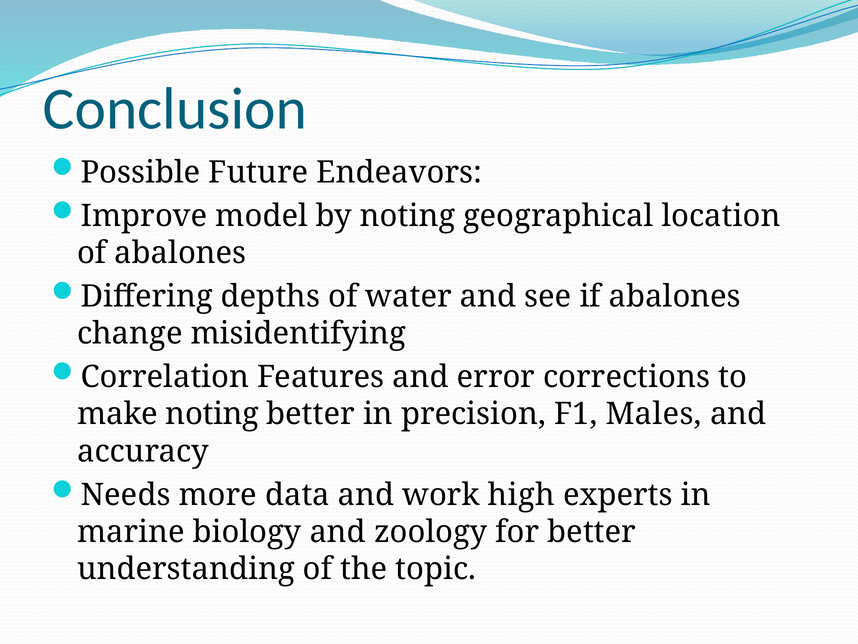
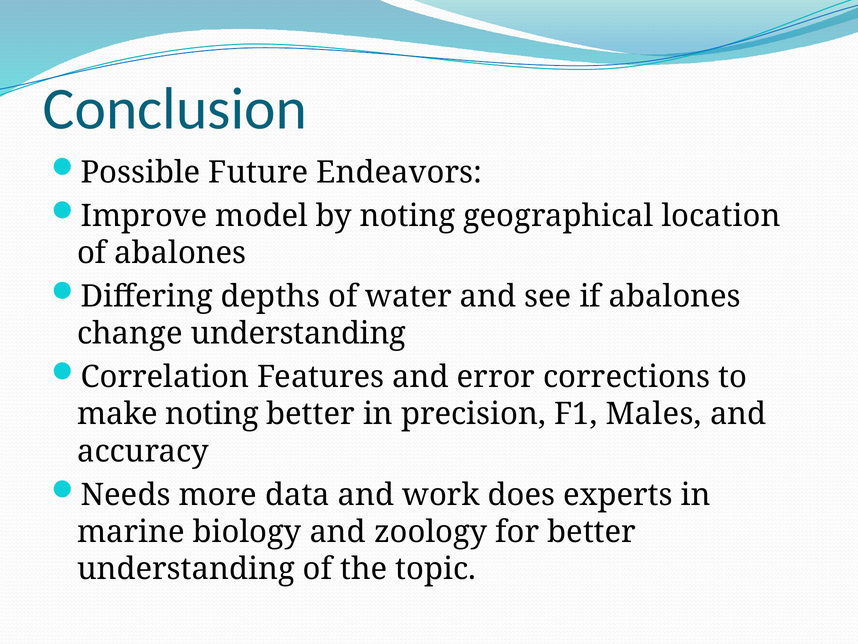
change misidentifying: misidentifying -> understanding
high: high -> does
